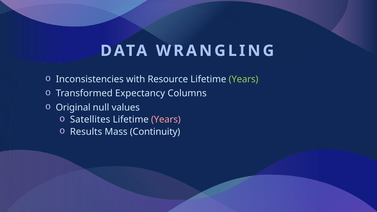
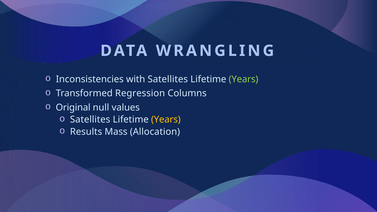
with Resource: Resource -> Satellites
Expectancy: Expectancy -> Regression
Years at (166, 120) colour: pink -> yellow
Continuity: Continuity -> Allocation
